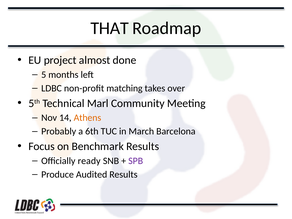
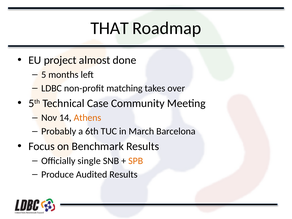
Marl: Marl -> Case
ready: ready -> single
SPB colour: purple -> orange
